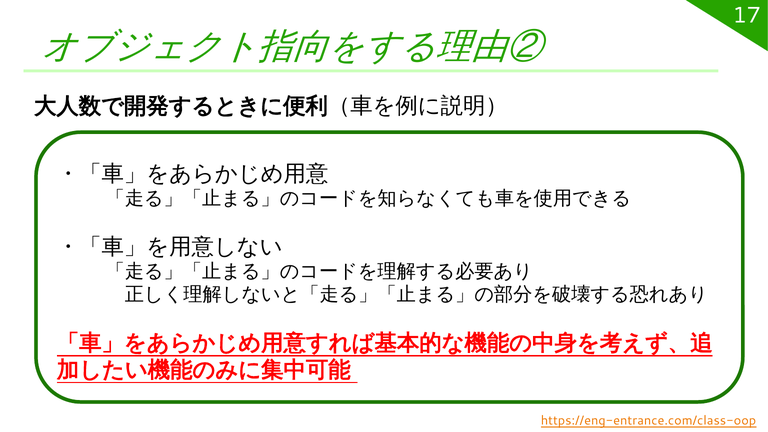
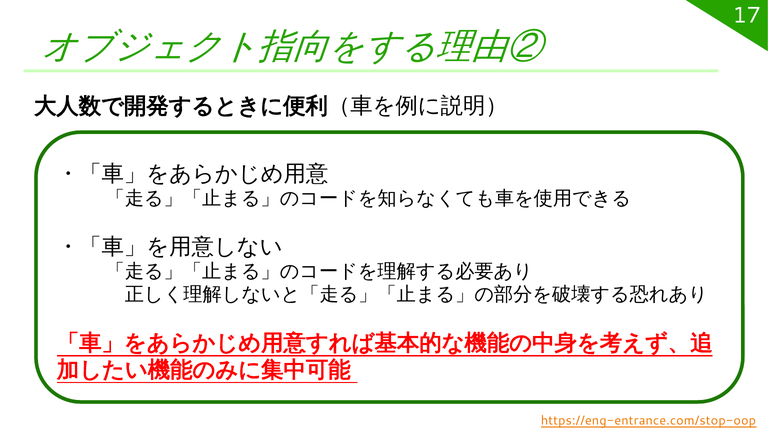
https://eng-entrance.com/class-oop: https://eng-entrance.com/class-oop -> https://eng-entrance.com/stop-oop
